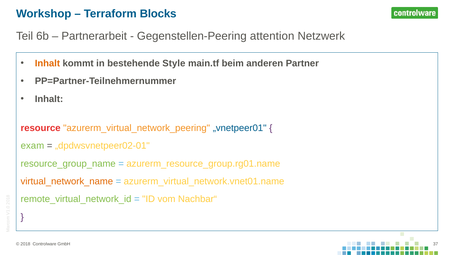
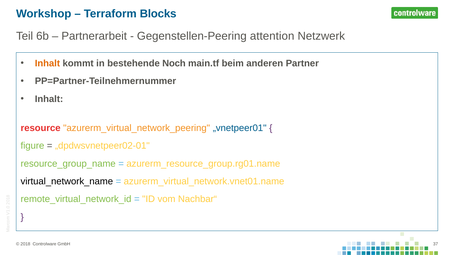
Style: Style -> Noch
exam: exam -> figure
virtual_network_name colour: orange -> black
